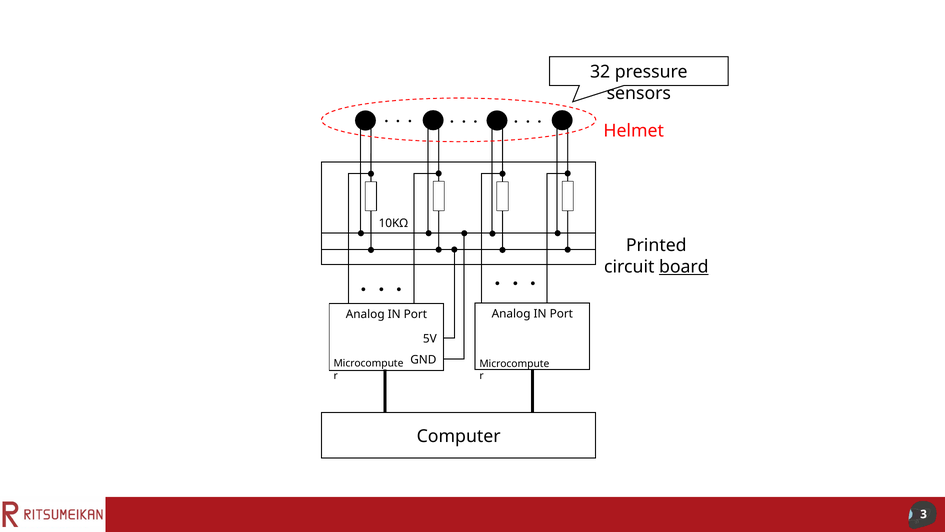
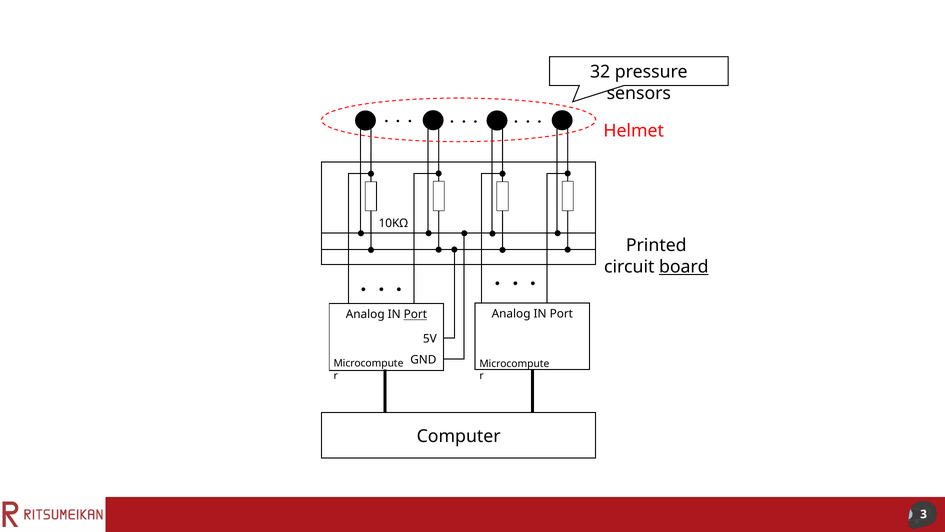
Port at (415, 314) underline: none -> present
